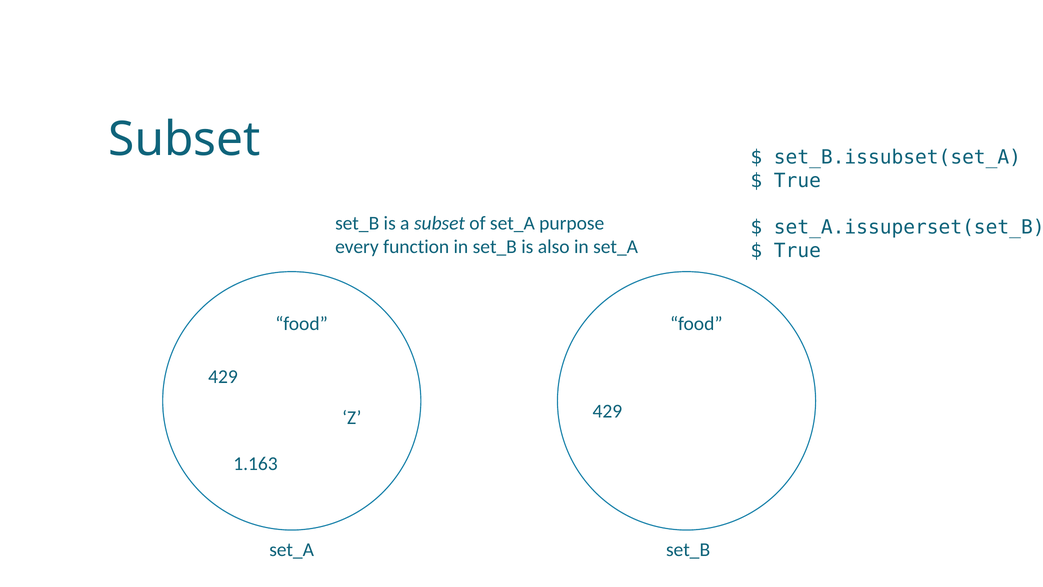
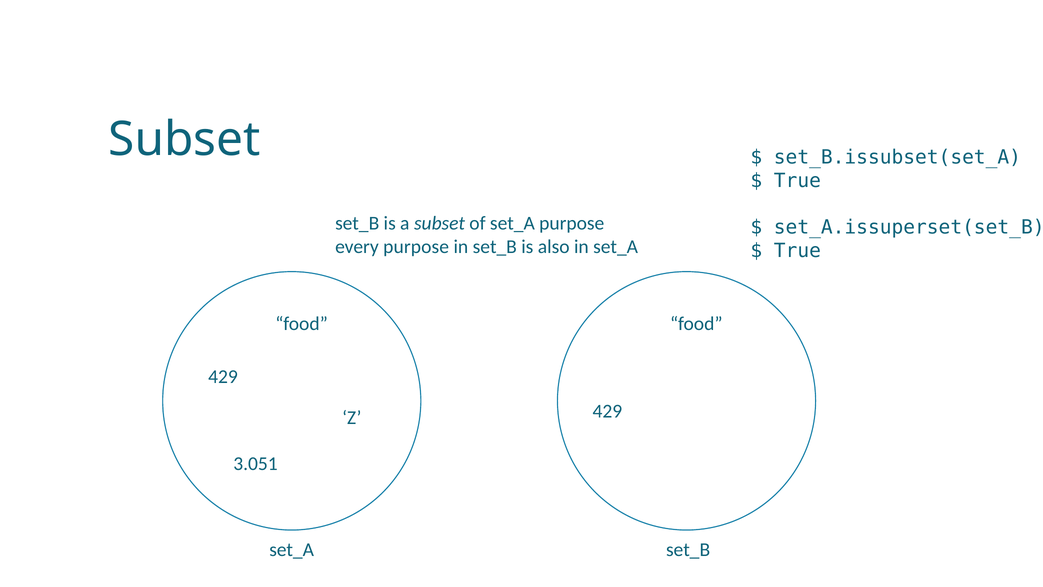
every function: function -> purpose
1.163: 1.163 -> 3.051
